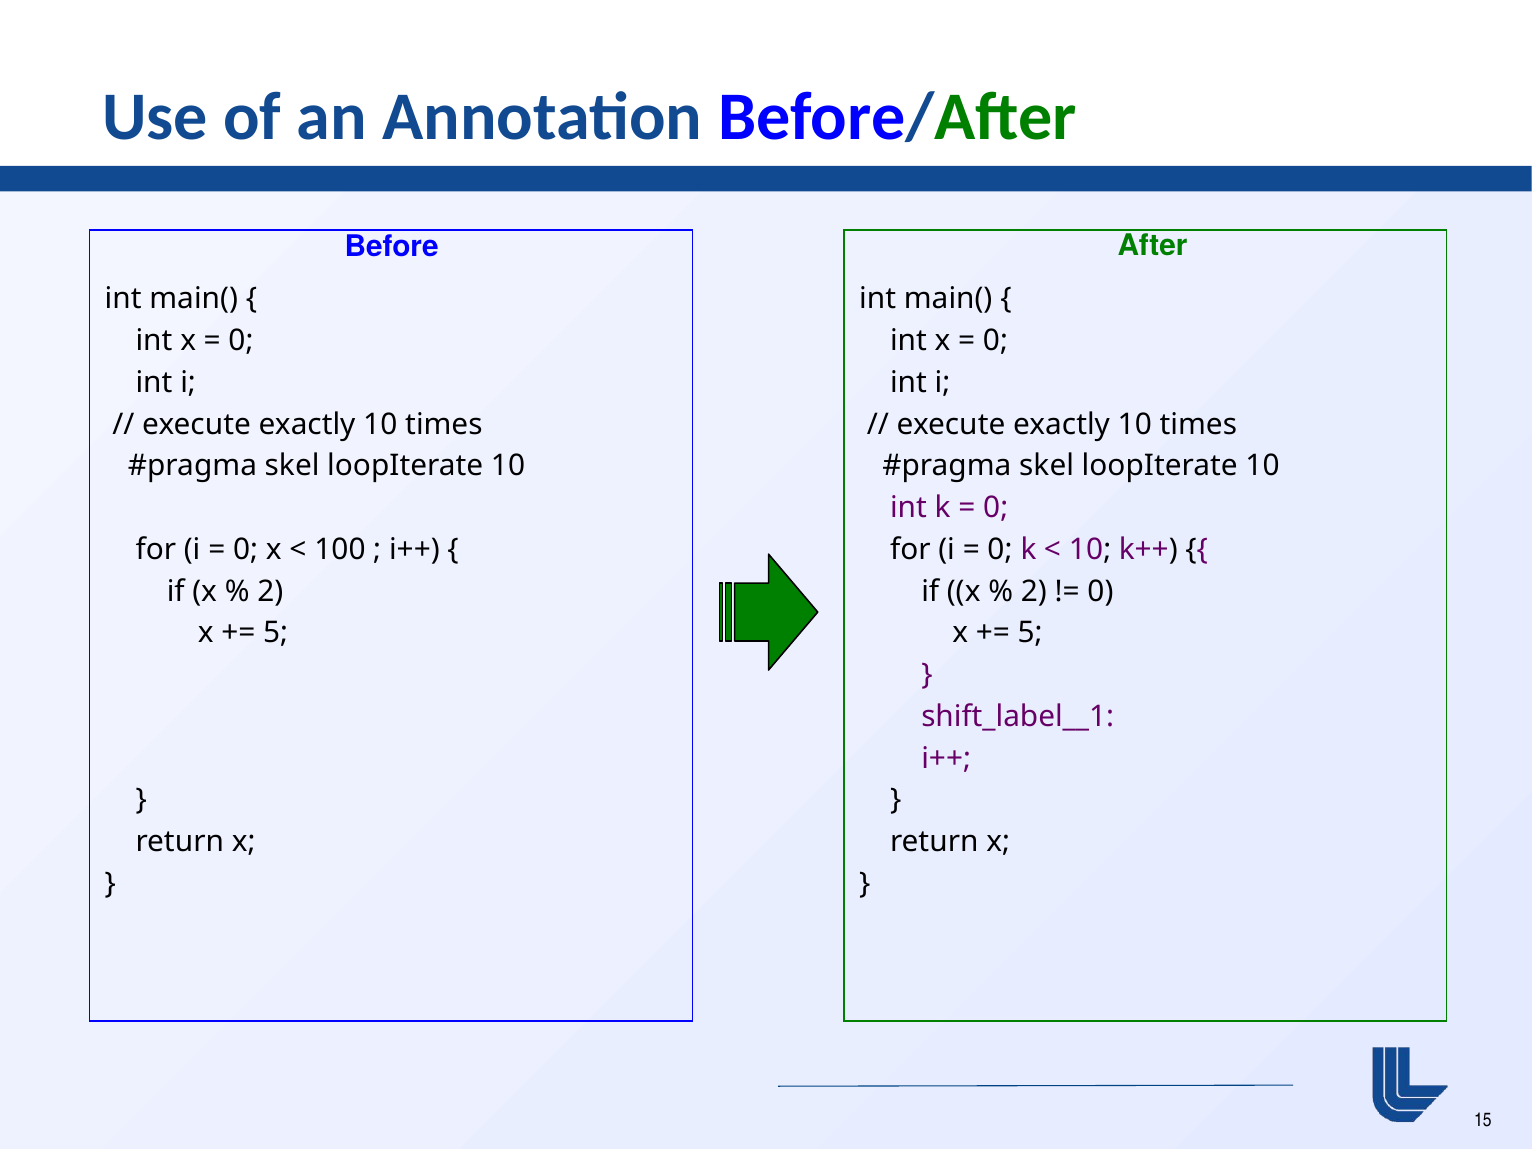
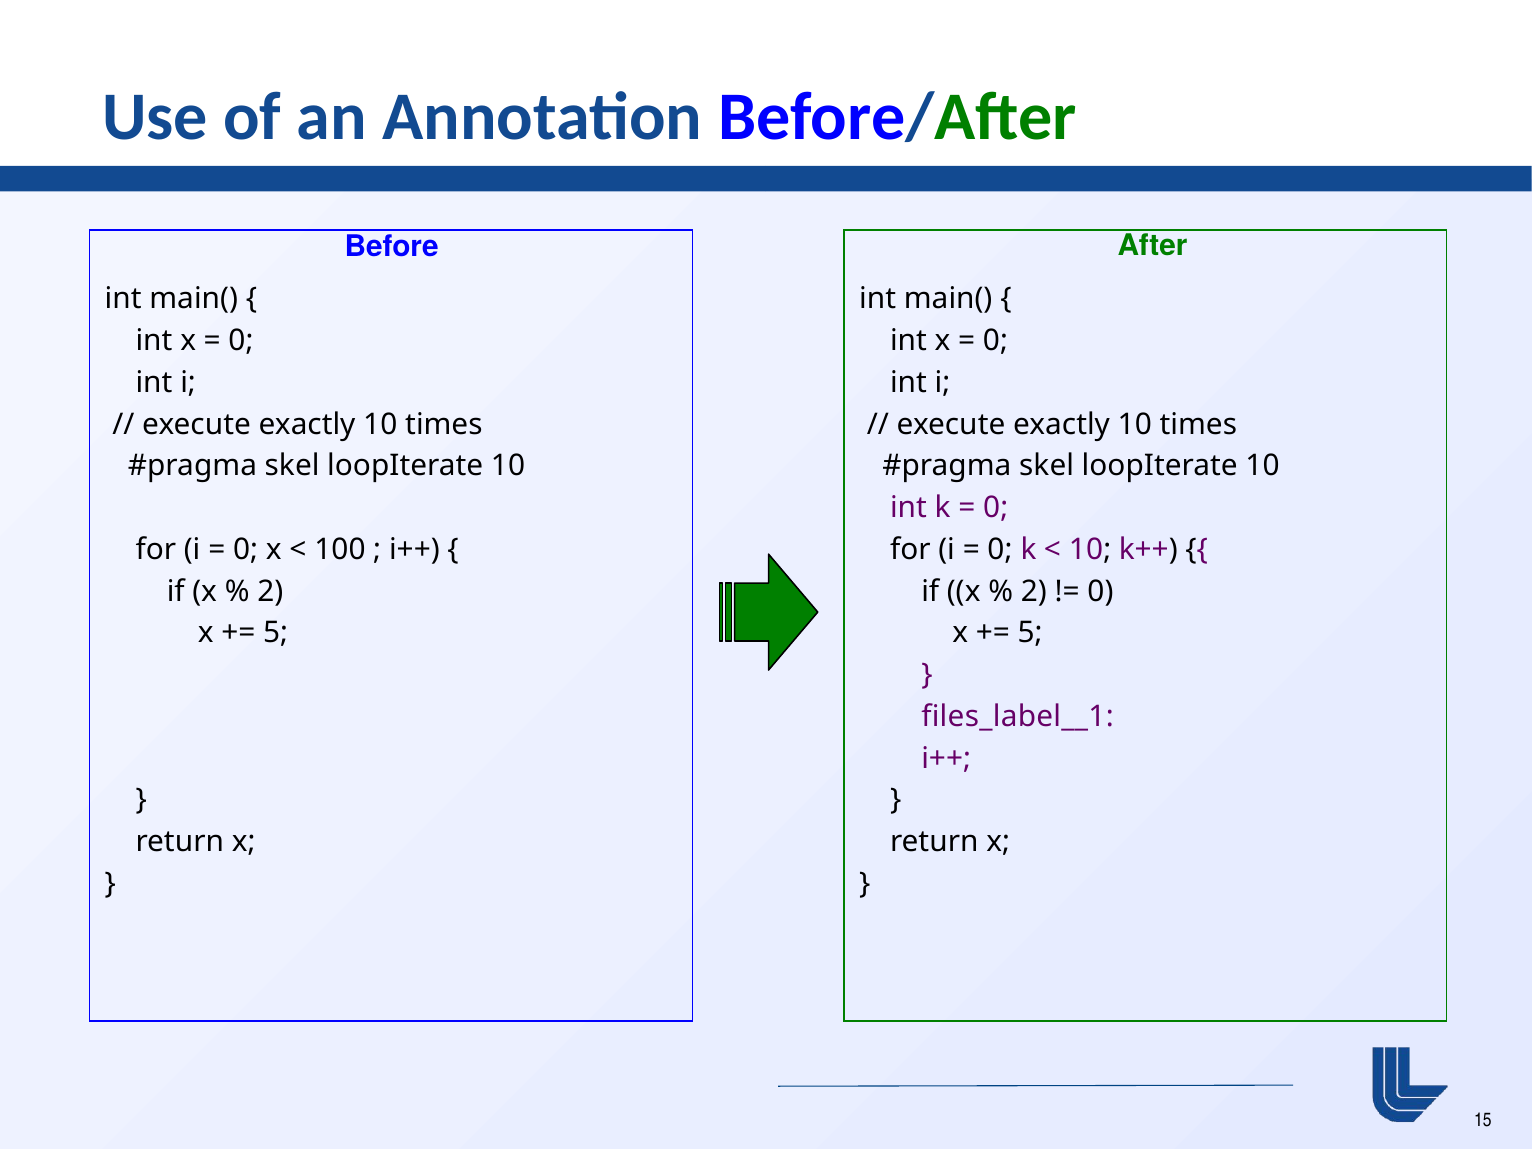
shift_label__1: shift_label__1 -> files_label__1
